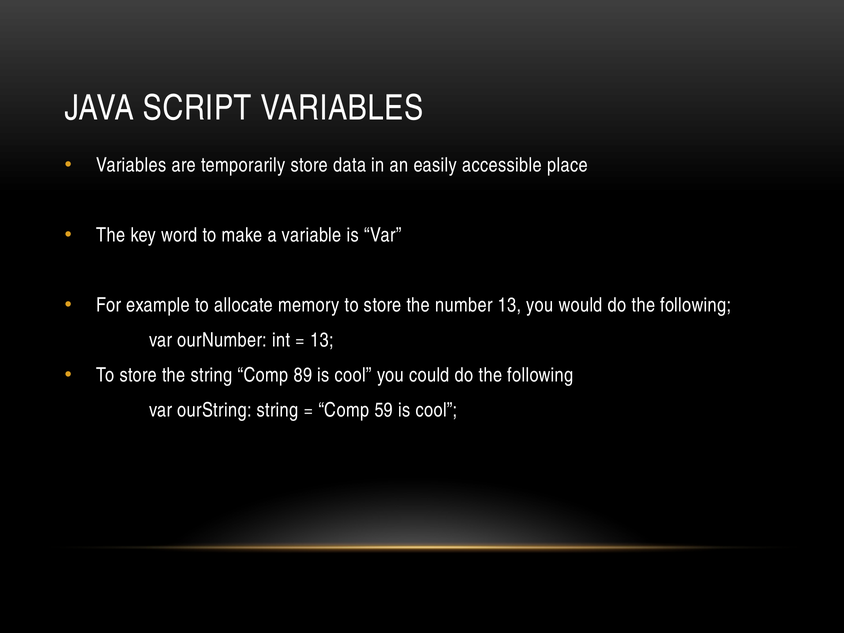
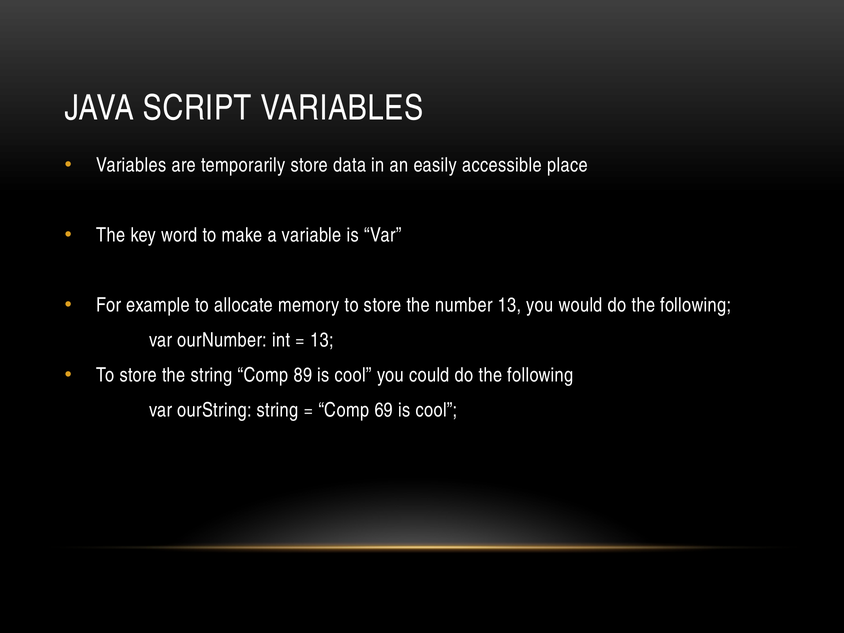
59: 59 -> 69
